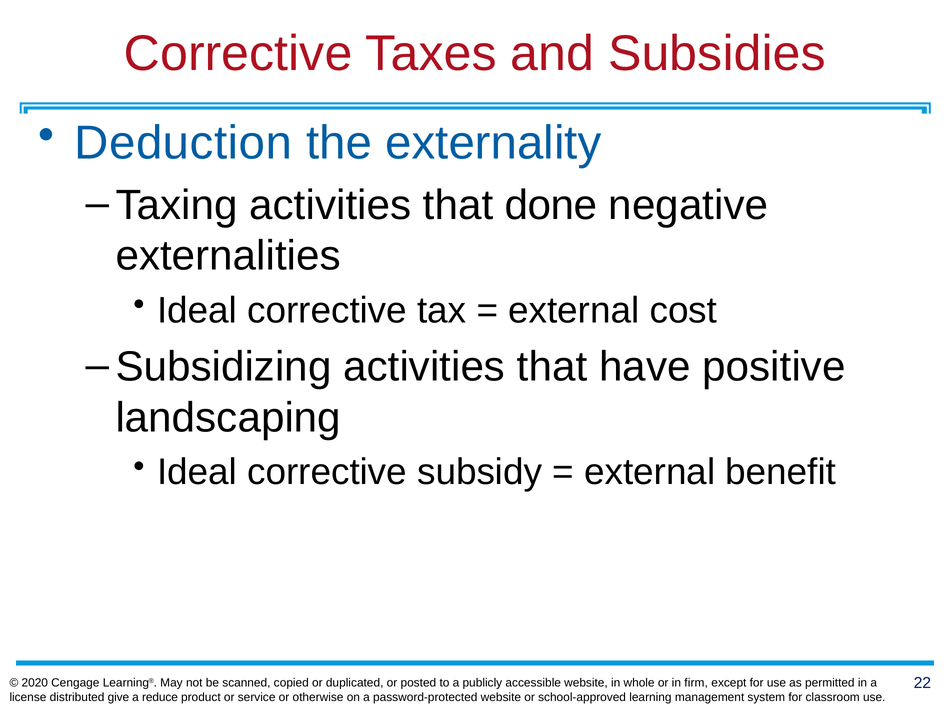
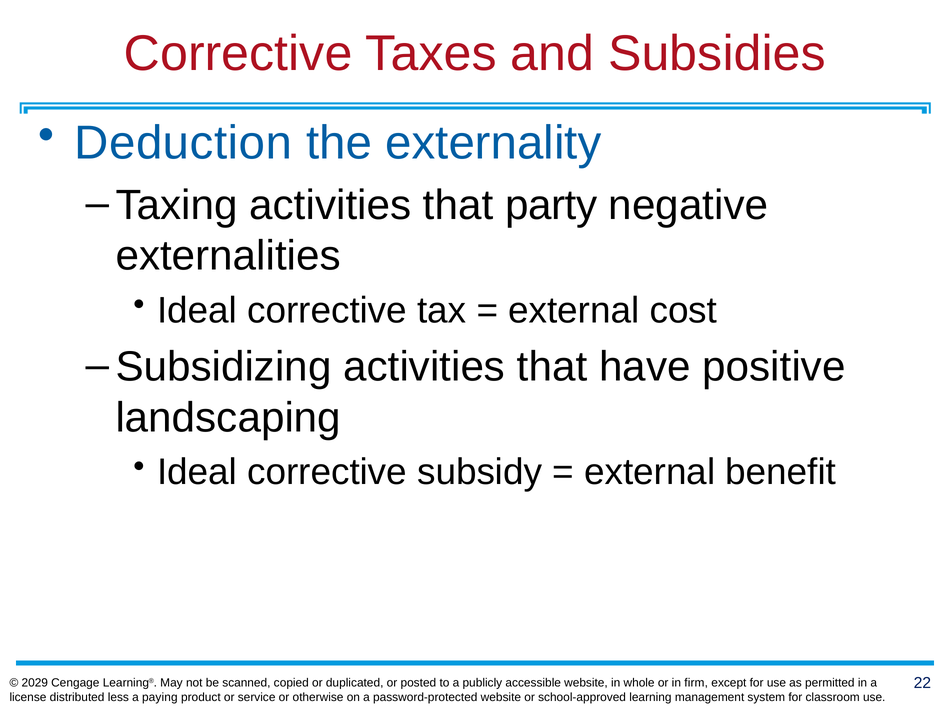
done: done -> party
2020: 2020 -> 2029
give: give -> less
reduce: reduce -> paying
